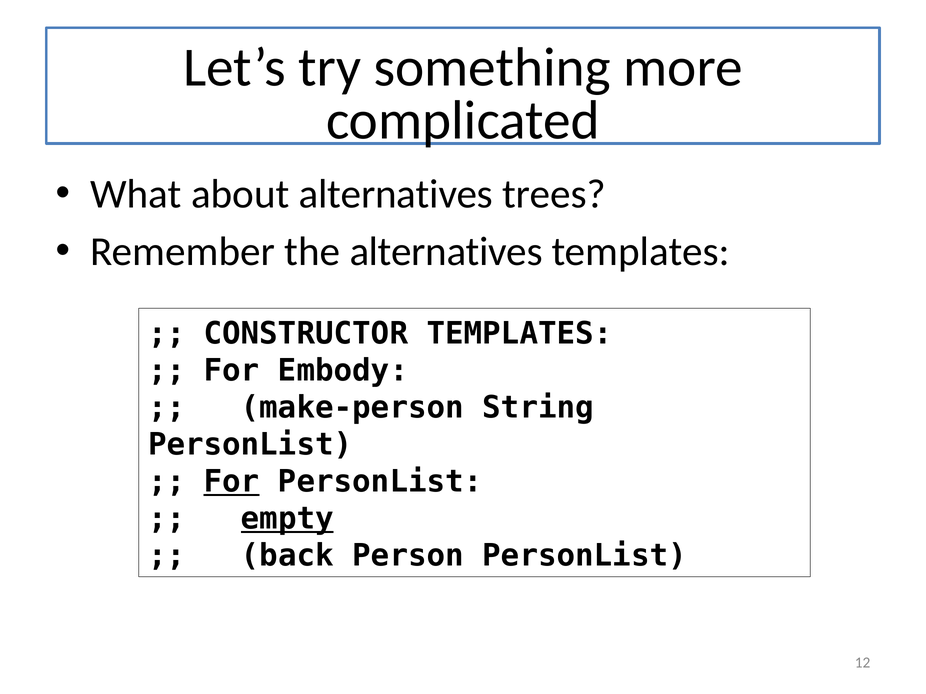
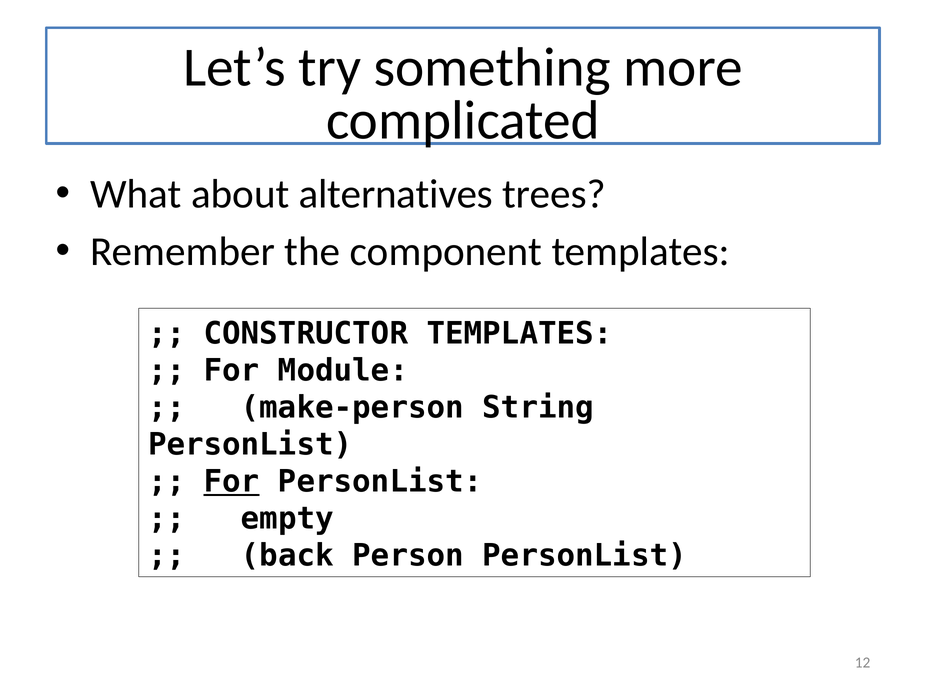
the alternatives: alternatives -> component
Embody: Embody -> Module
empty underline: present -> none
